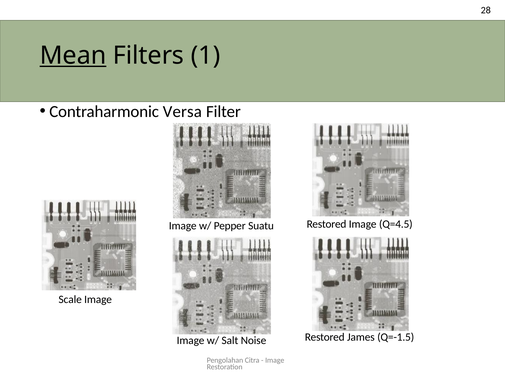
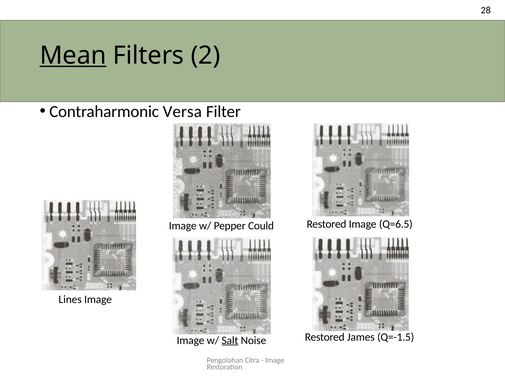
1: 1 -> 2
Suatu: Suatu -> Could
Q=4.5: Q=4.5 -> Q=6.5
Scale: Scale -> Lines
Salt underline: none -> present
